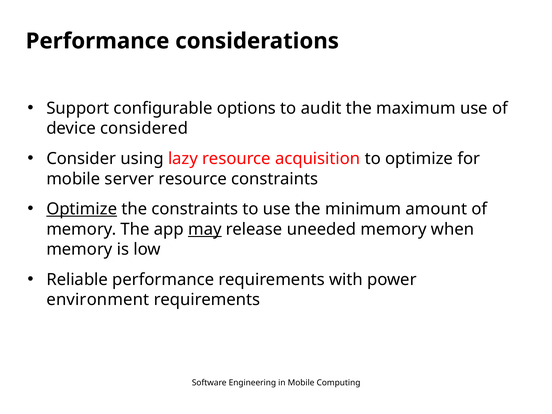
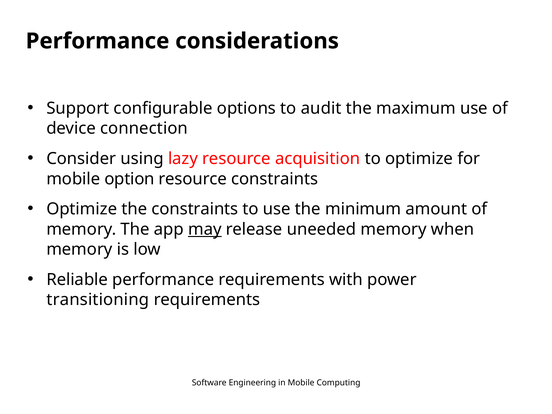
considered: considered -> connection
server: server -> option
Optimize at (82, 209) underline: present -> none
environment: environment -> transitioning
